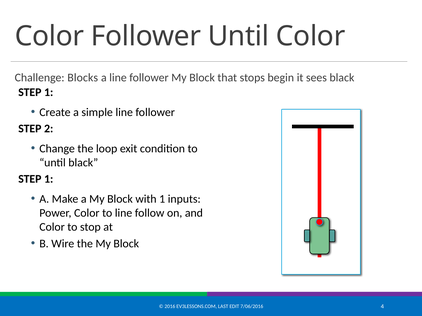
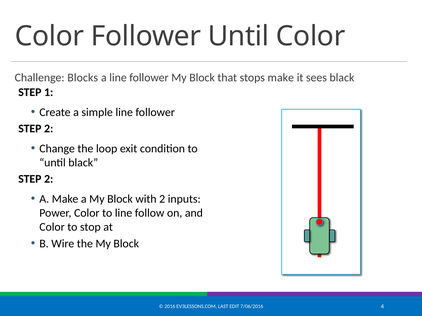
stops begin: begin -> make
1 at (49, 179): 1 -> 2
with 1: 1 -> 2
